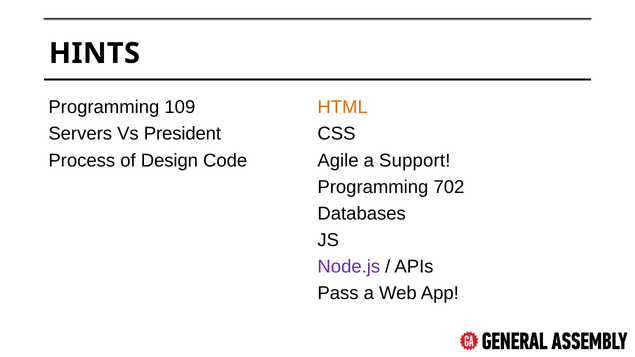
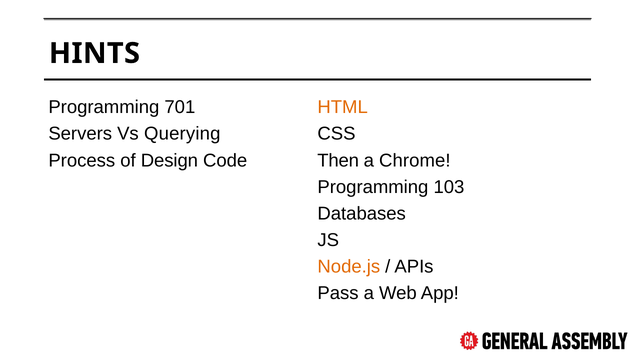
109: 109 -> 701
President: President -> Querying
Agile: Agile -> Then
Support: Support -> Chrome
702: 702 -> 103
Node.js colour: purple -> orange
